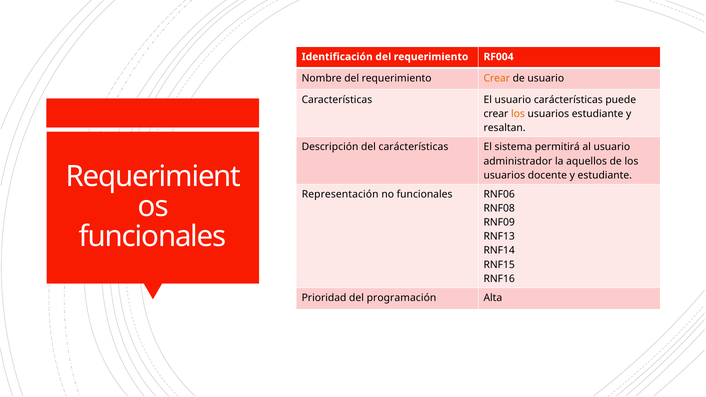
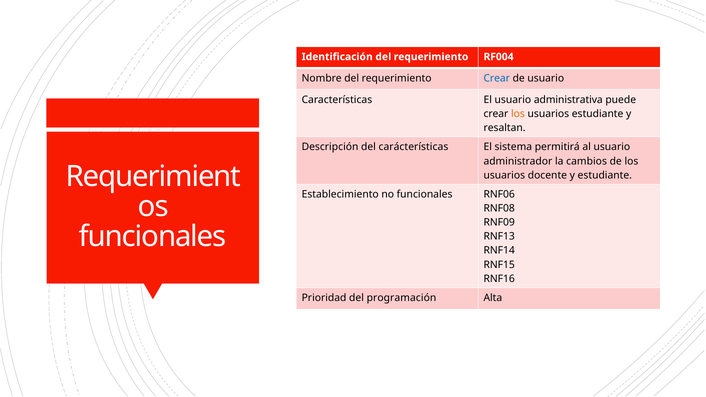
Crear at (497, 78) colour: orange -> blue
usuario carácterísticas: carácterísticas -> administrativa
aquellos: aquellos -> cambios
Representación: Representación -> Establecimiento
